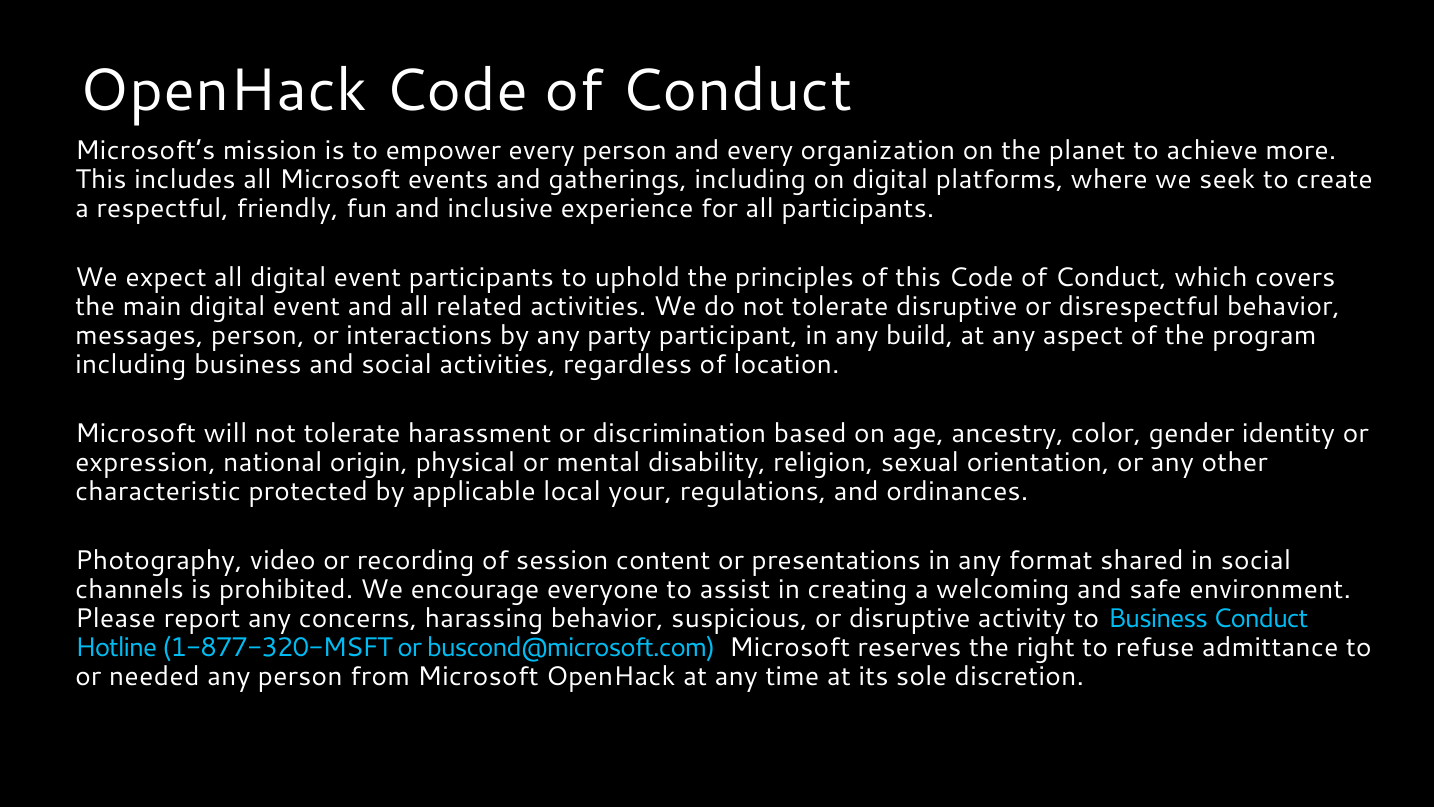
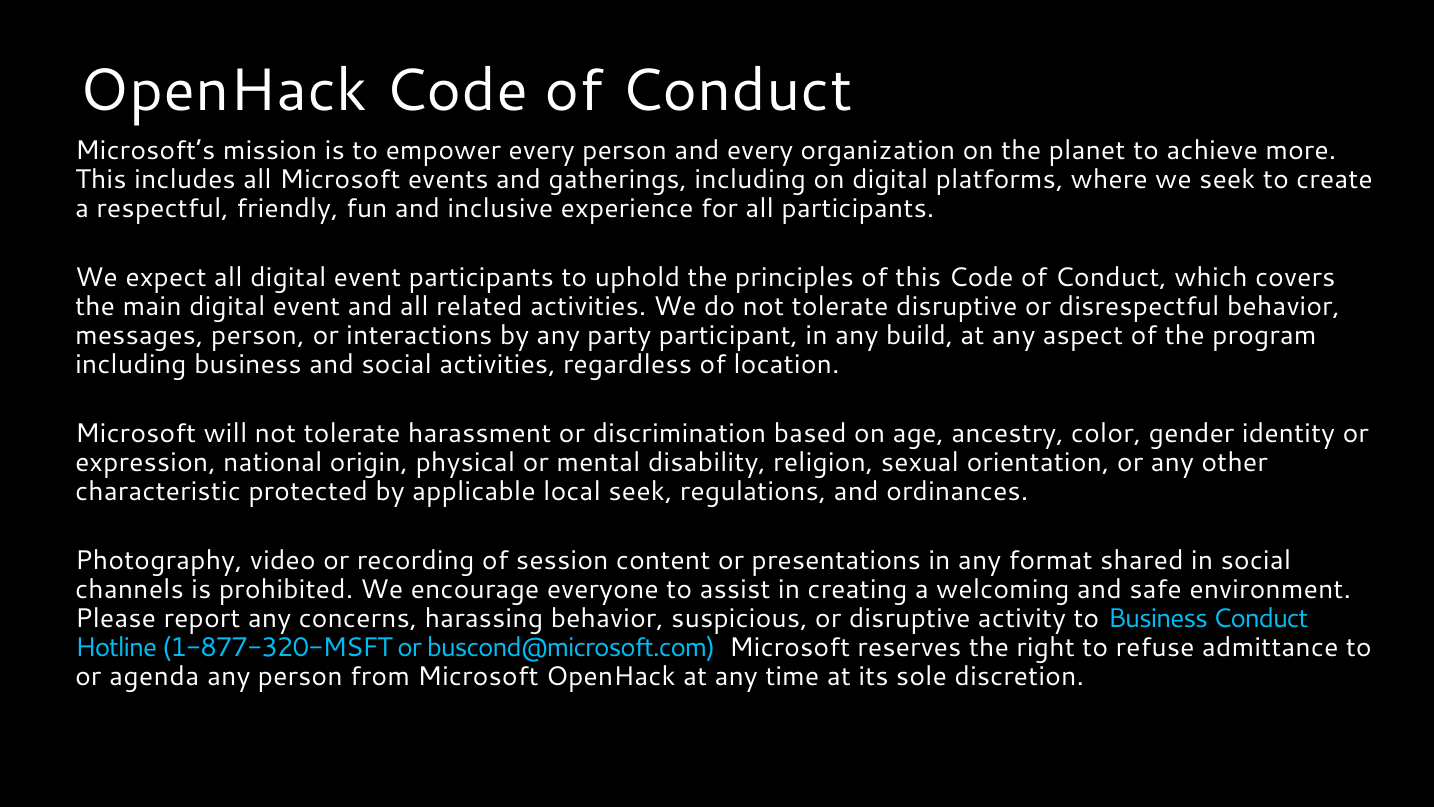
local your: your -> seek
needed: needed -> agenda
